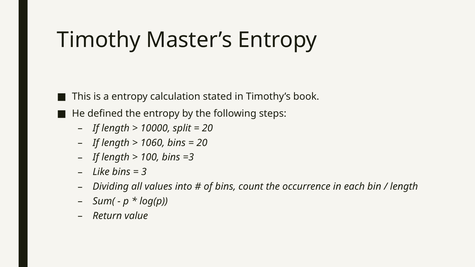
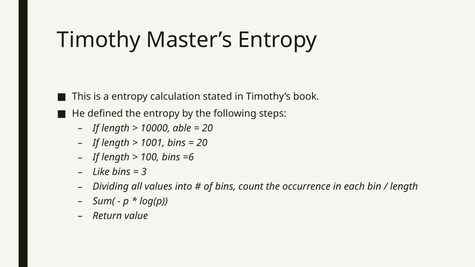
split: split -> able
1060: 1060 -> 1001
=3: =3 -> =6
